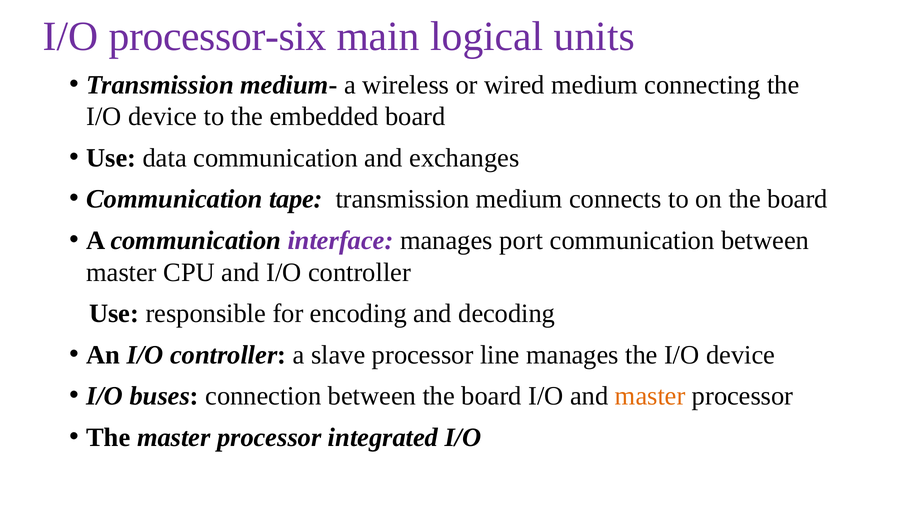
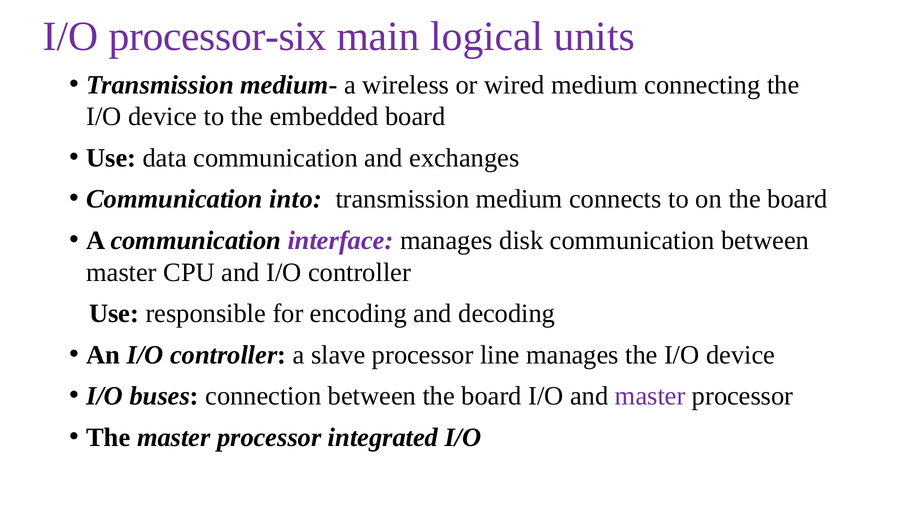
tape: tape -> into
port: port -> disk
master at (650, 396) colour: orange -> purple
